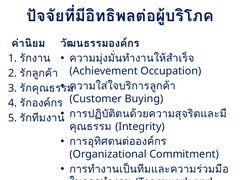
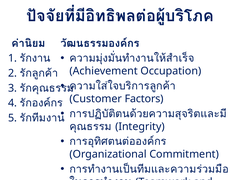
Buying: Buying -> Factors
